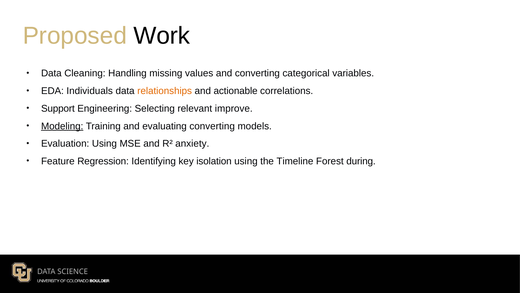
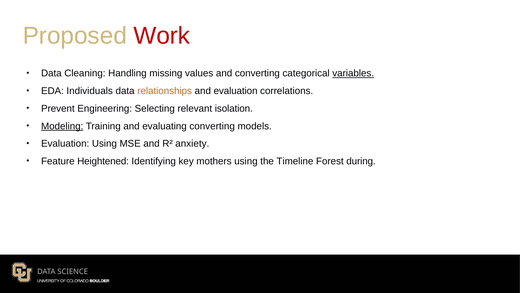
Work colour: black -> red
variables underline: none -> present
and actionable: actionable -> evaluation
Support: Support -> Prevent
improve: improve -> isolation
Regression: Regression -> Heightened
isolation: isolation -> mothers
